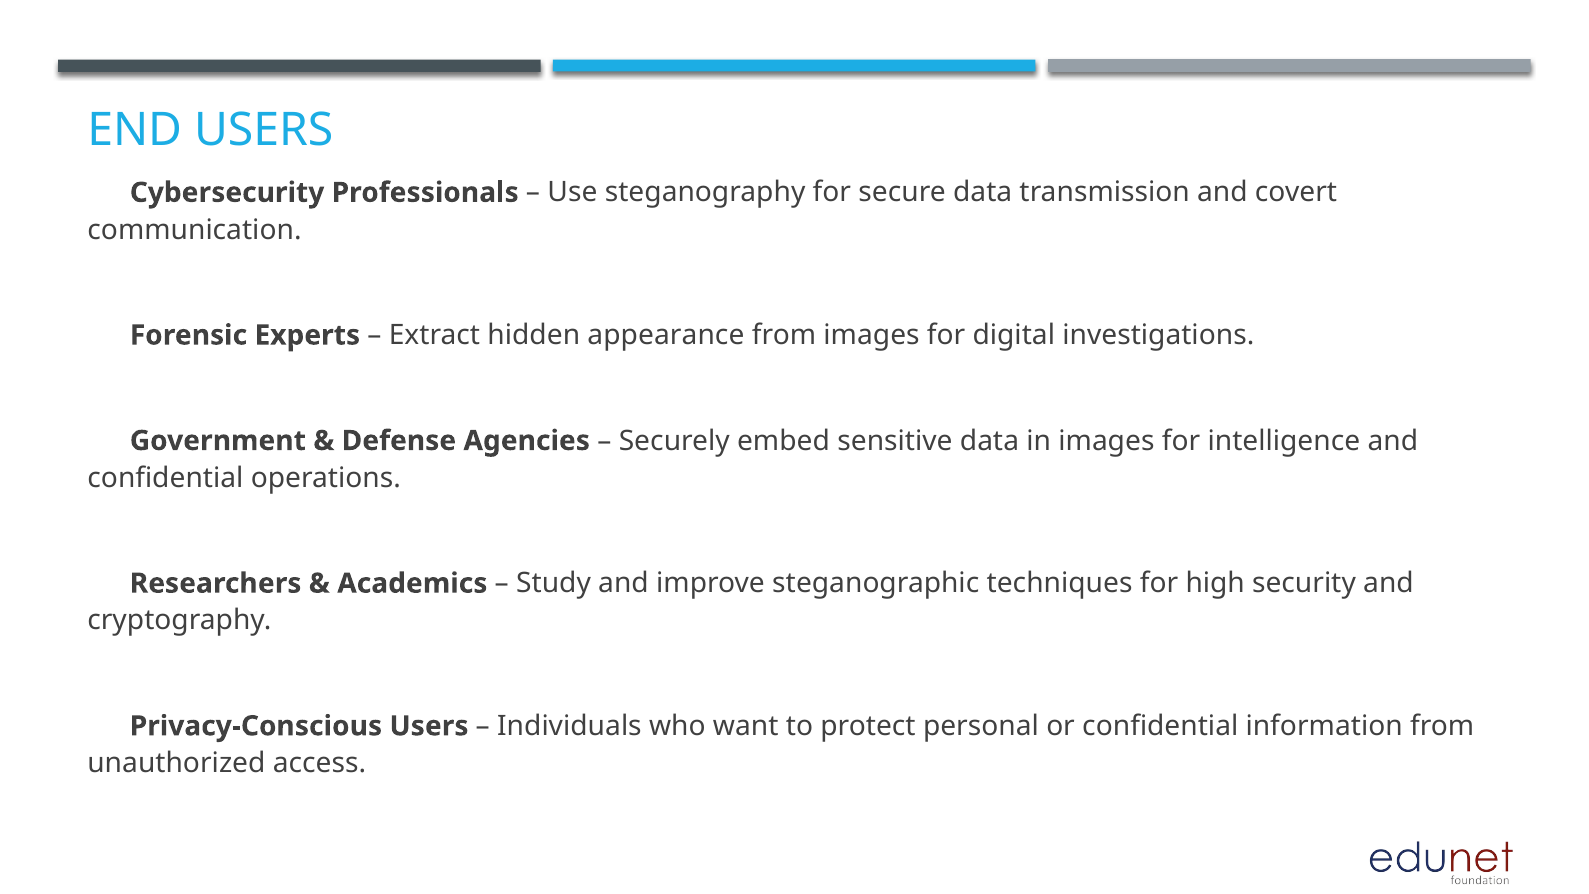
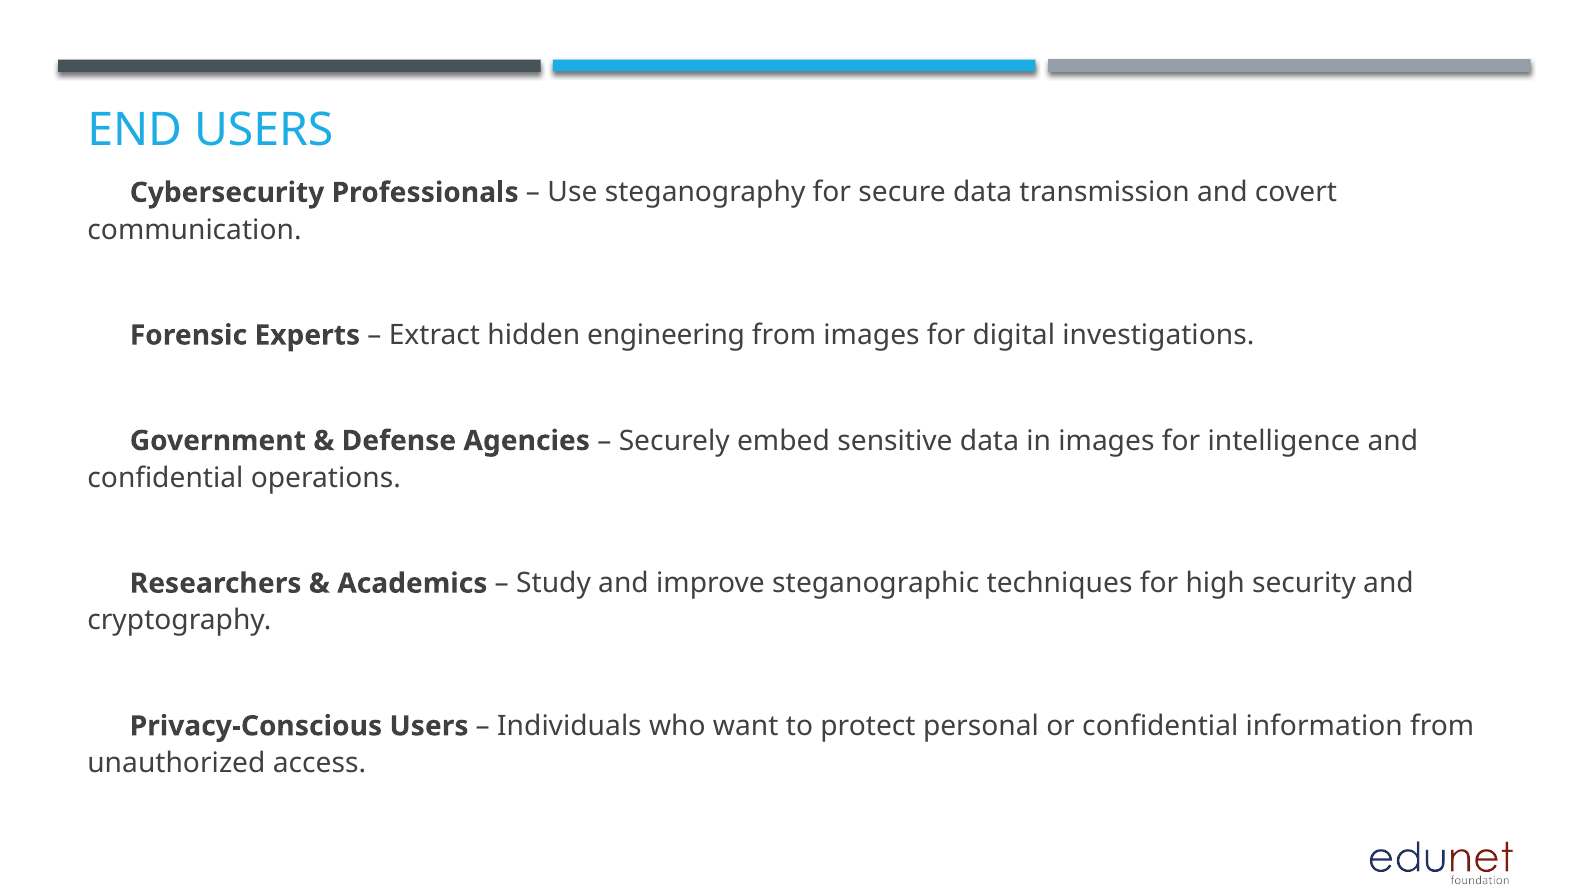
appearance: appearance -> engineering
